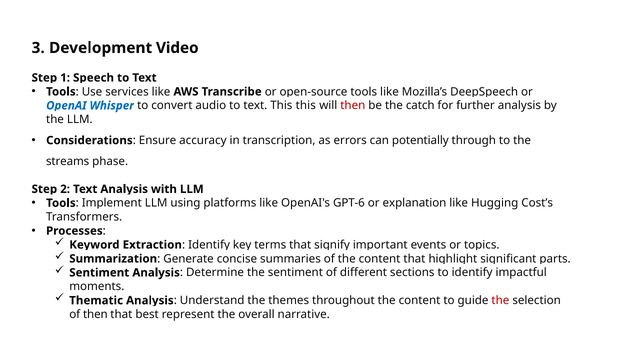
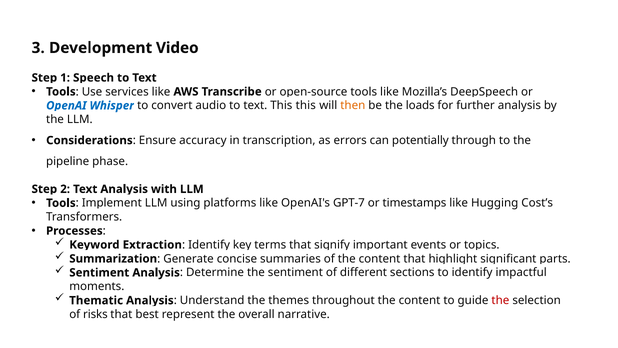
then at (353, 105) colour: red -> orange
catch: catch -> loads
streams: streams -> pipeline
GPT-6: GPT-6 -> GPT-7
explanation: explanation -> timestamps
of then: then -> risks
